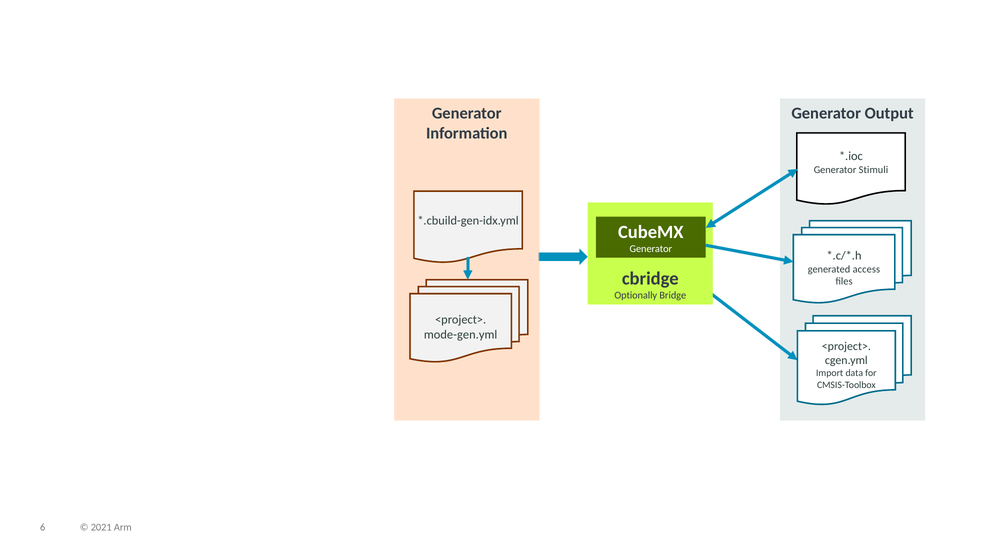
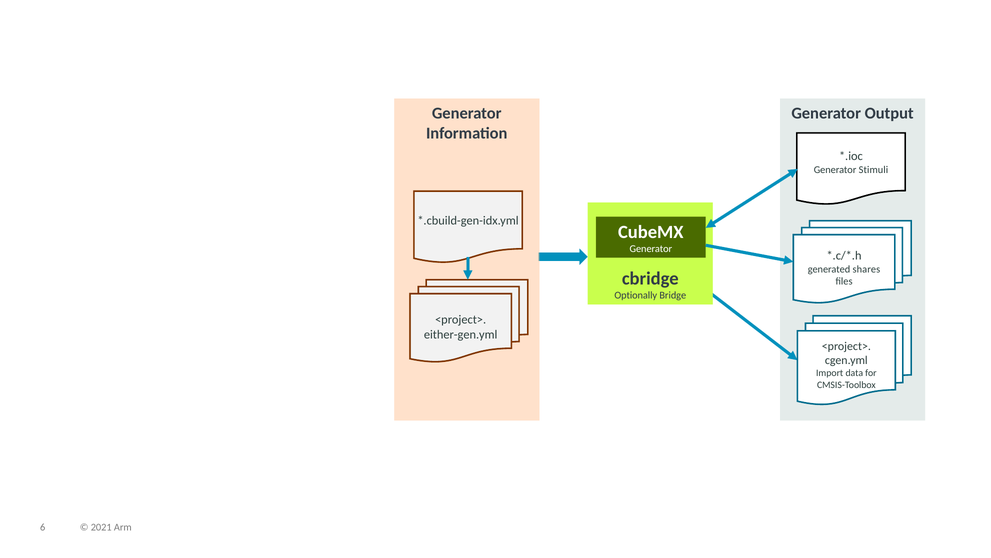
access: access -> shares
mode-gen.yml: mode-gen.yml -> either-gen.yml
